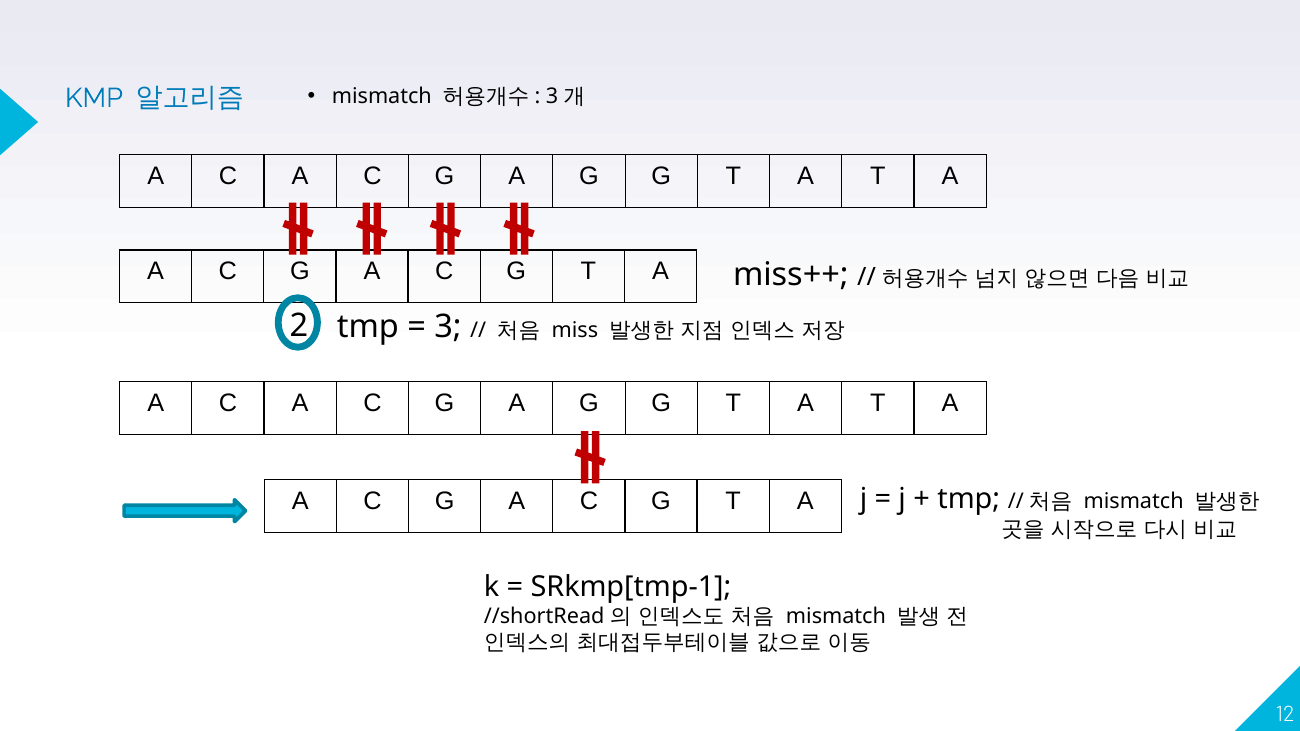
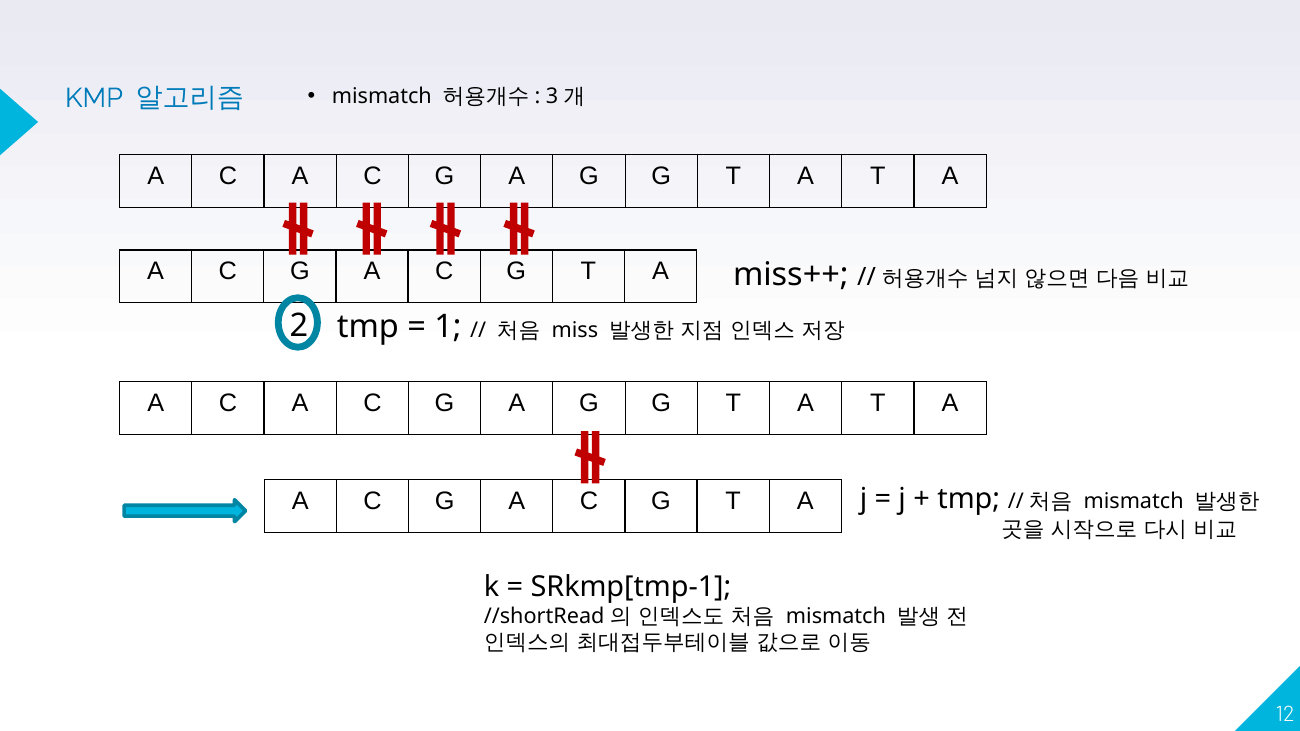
3: 3 -> 1
